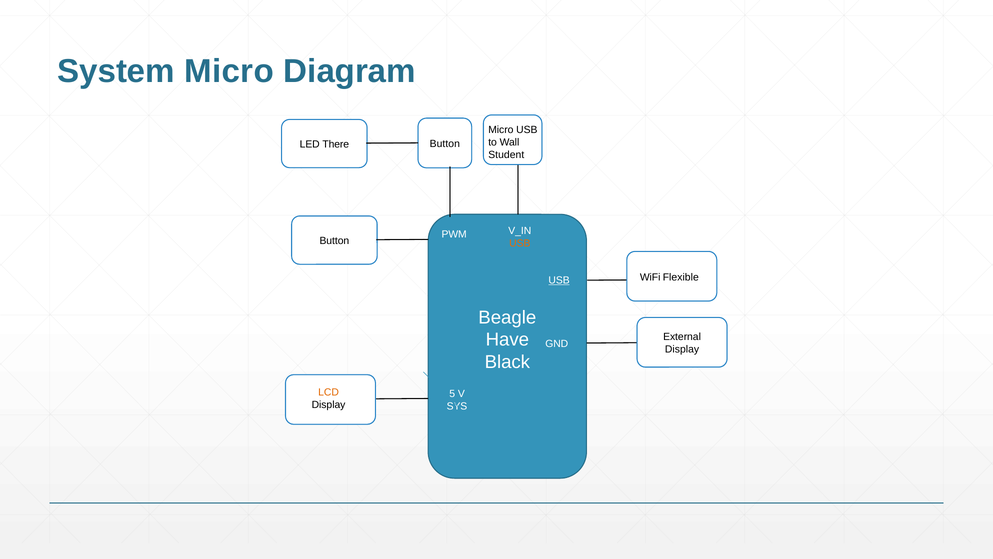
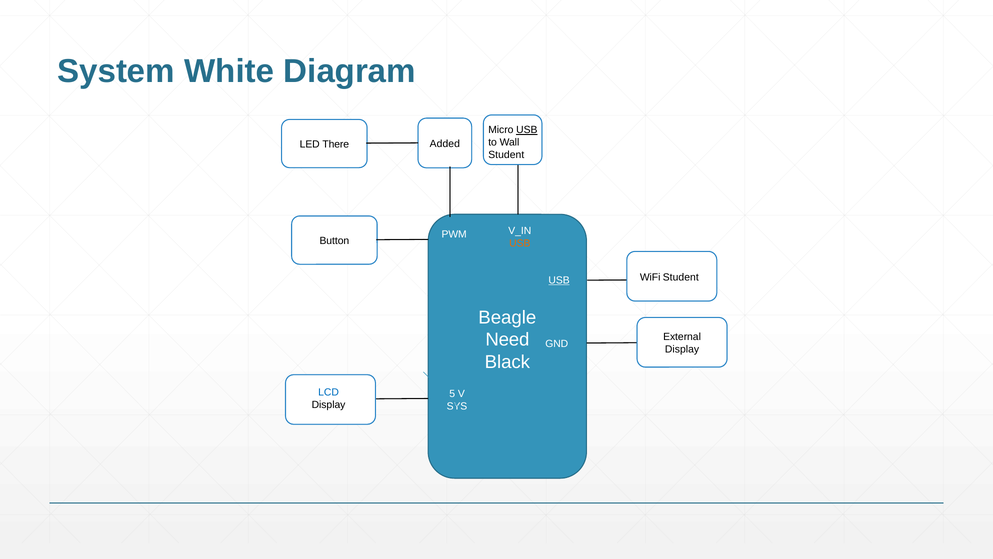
System Micro: Micro -> White
USB at (527, 130) underline: none -> present
Button at (445, 144): Button -> Added
WiFi Flexible: Flexible -> Student
Have: Have -> Need
LCD colour: orange -> blue
